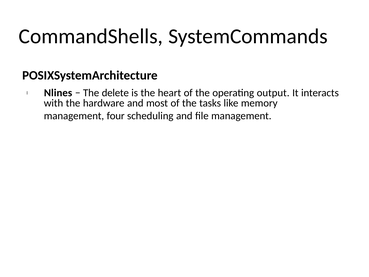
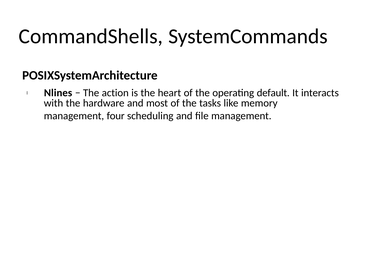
delete: delete -> action
output: output -> default
